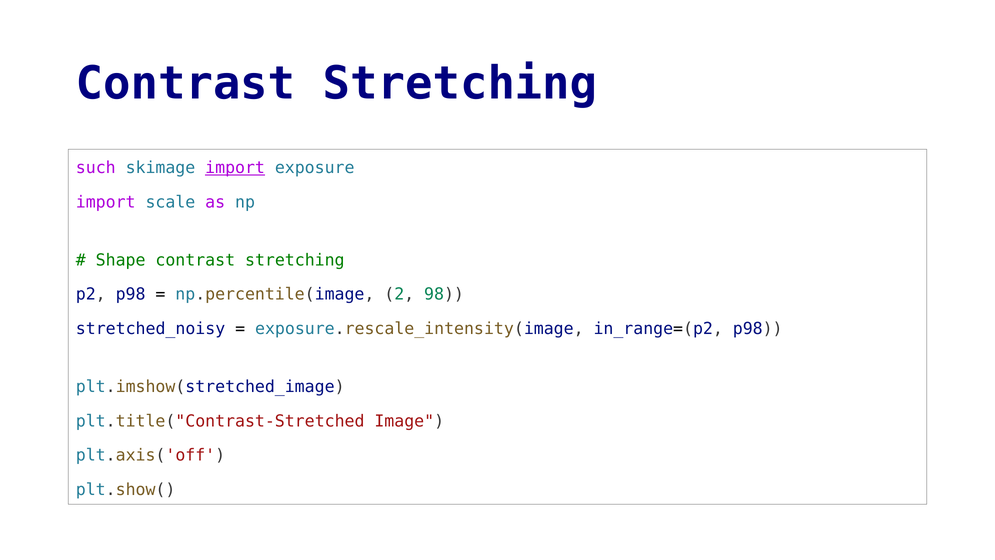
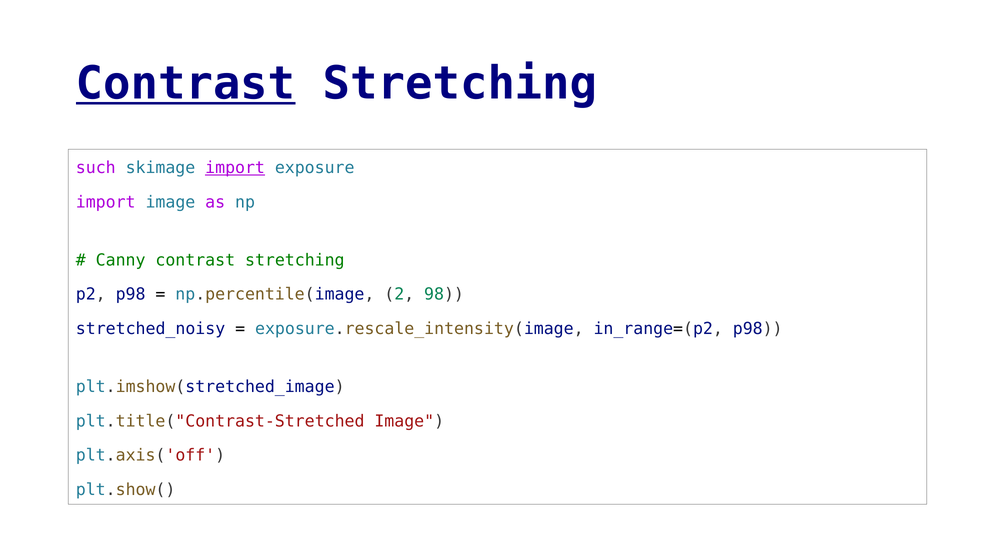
Contrast at (186, 84) underline: none -> present
import scale: scale -> image
Shape: Shape -> Canny
